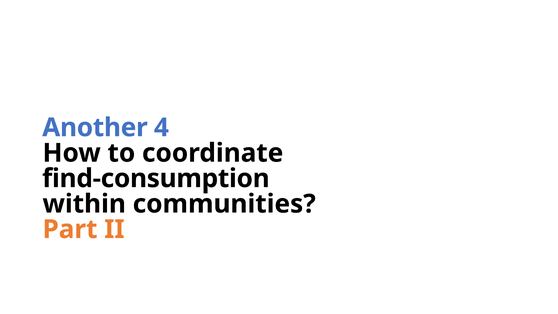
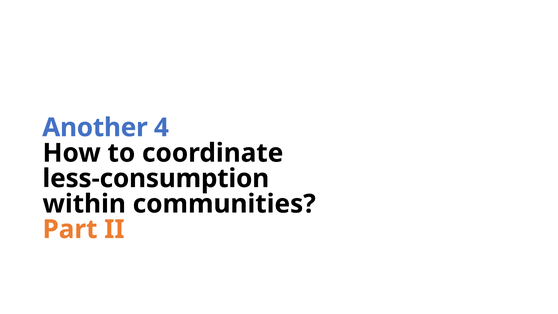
find-consumption: find-consumption -> less-consumption
